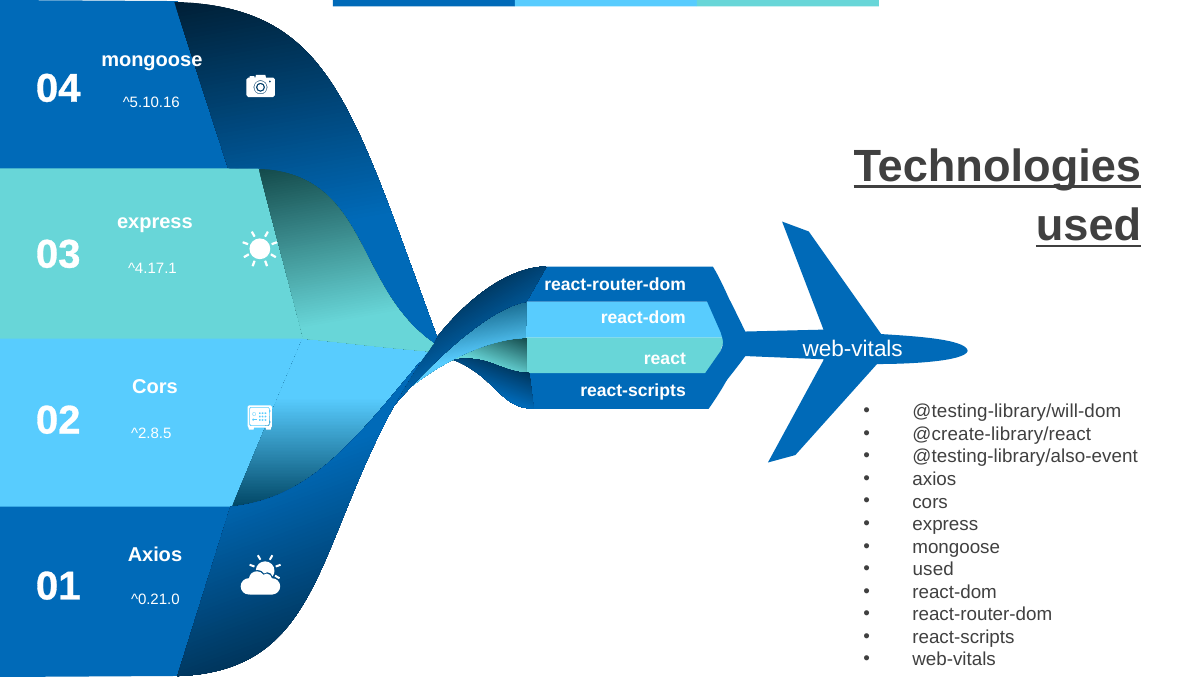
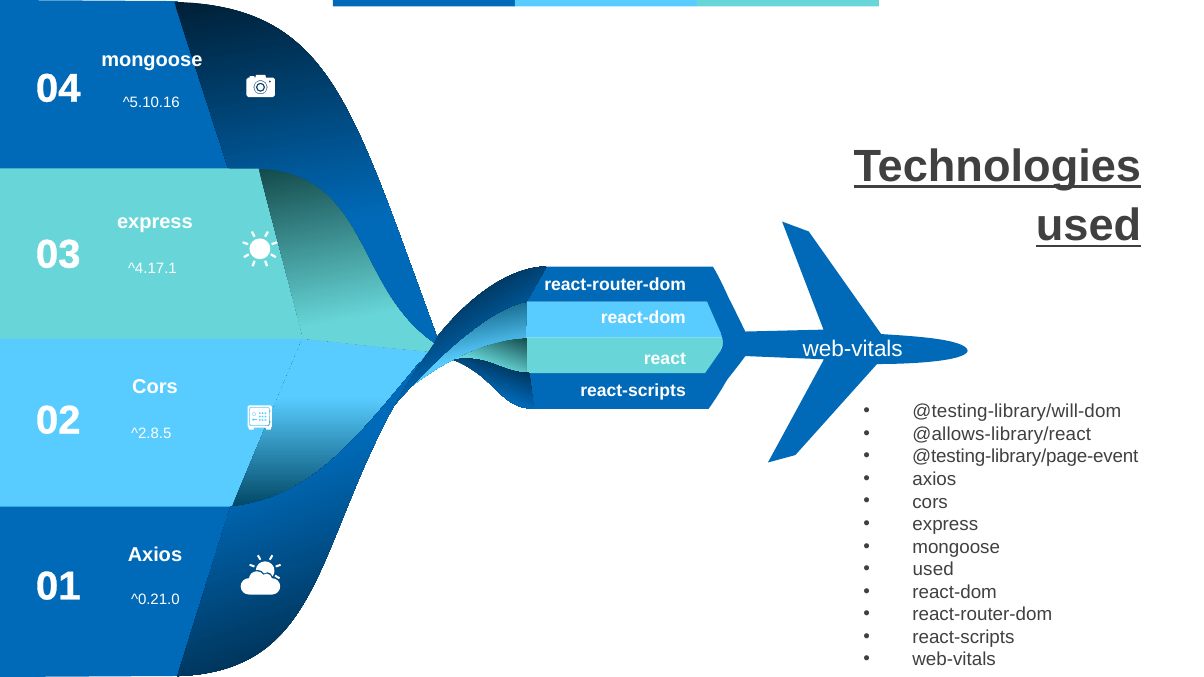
@create-library/react: @create-library/react -> @allows-library/react
@testing-library/also-event: @testing-library/also-event -> @testing-library/page-event
